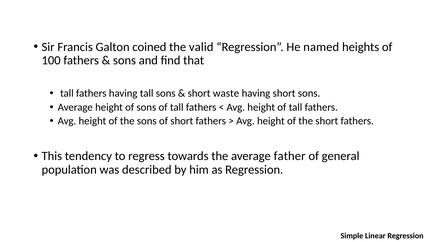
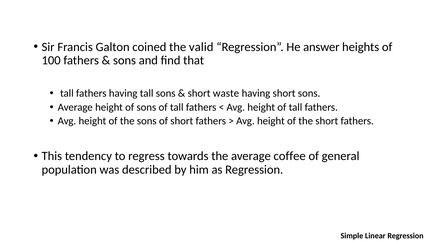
named: named -> answer
father: father -> coffee
